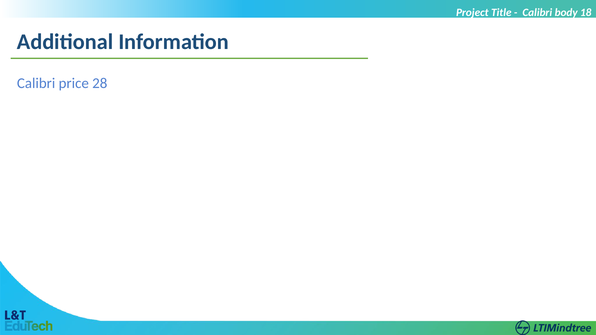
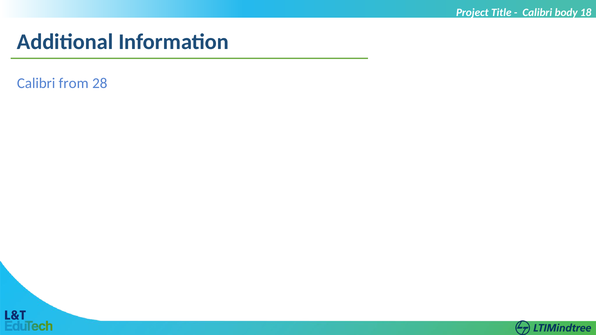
price: price -> from
